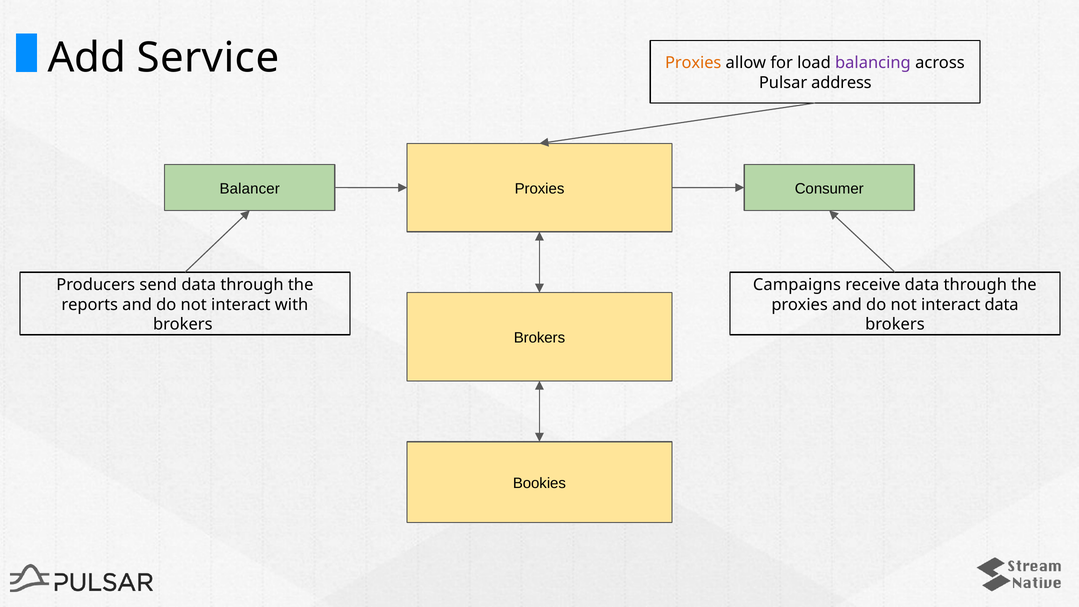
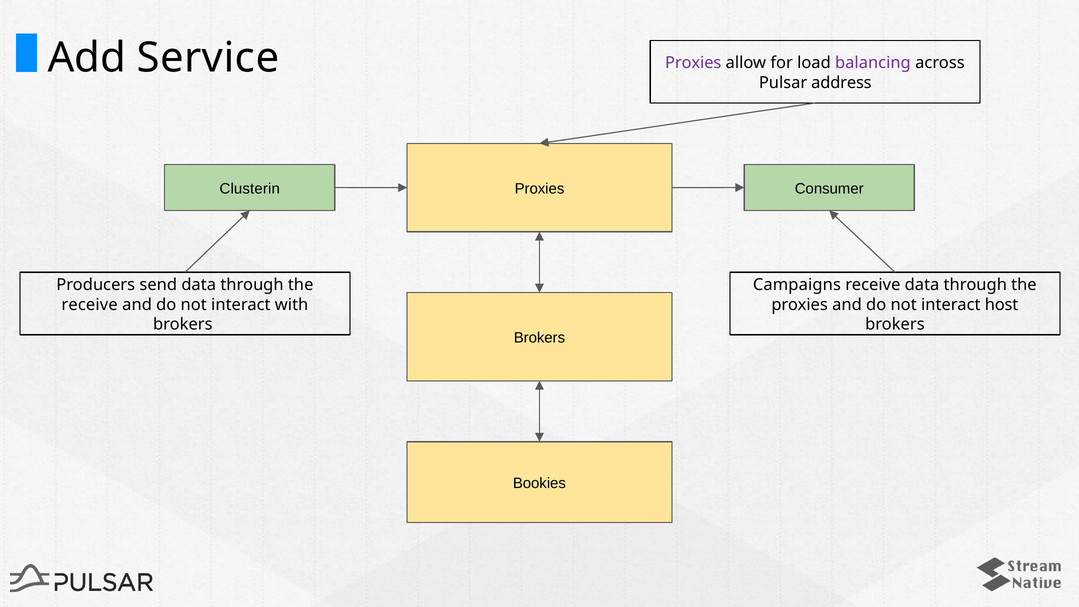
Proxies at (693, 63) colour: orange -> purple
Balancer: Balancer -> Clusterin
reports at (90, 305): reports -> receive
interact data: data -> host
